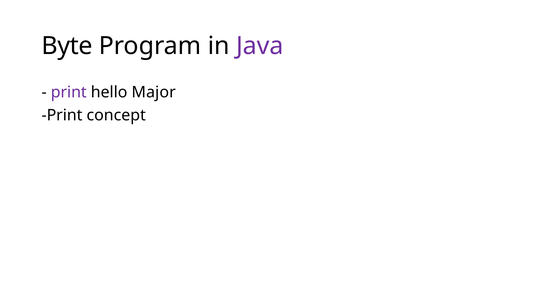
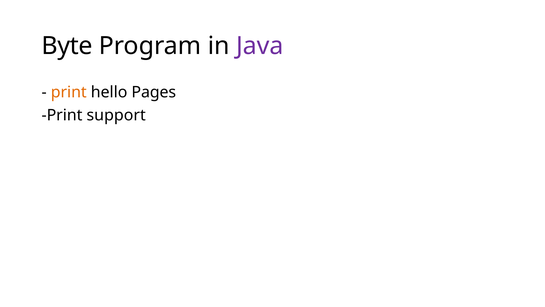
print at (69, 92) colour: purple -> orange
Major: Major -> Pages
concept: concept -> support
